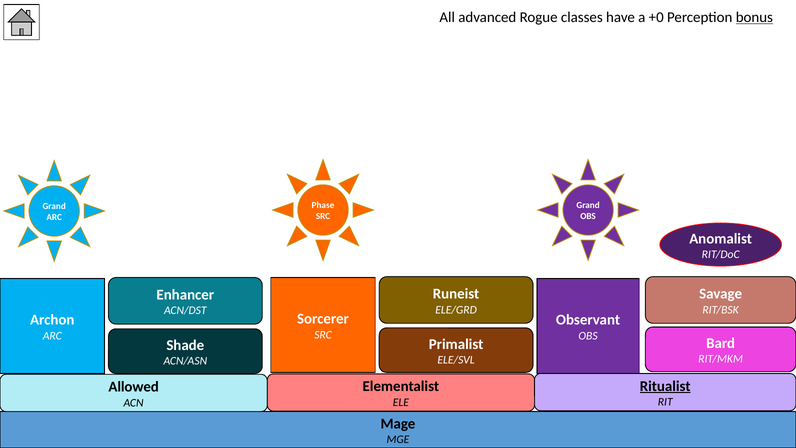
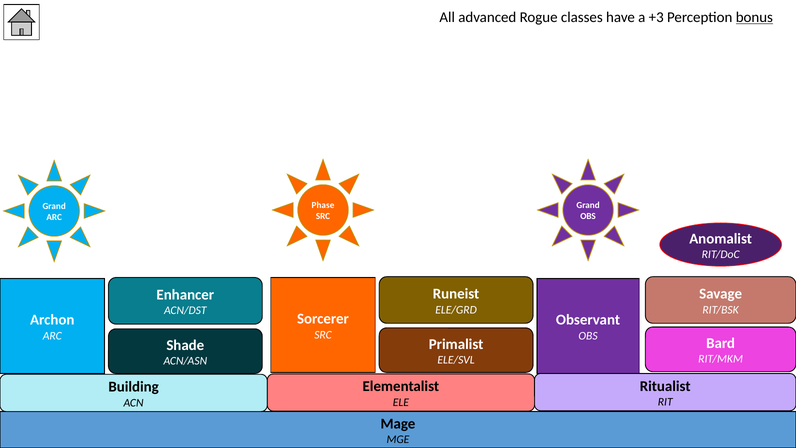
+0: +0 -> +3
Ritualist underline: present -> none
Allowed: Allowed -> Building
